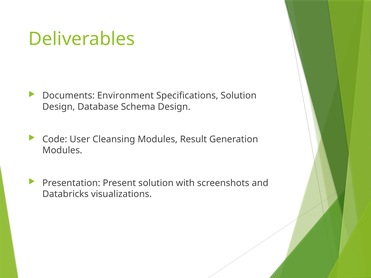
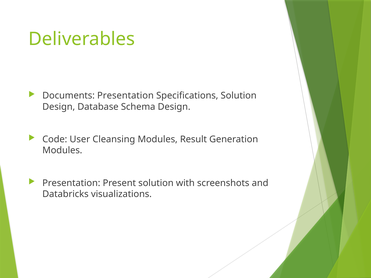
Documents Environment: Environment -> Presentation
